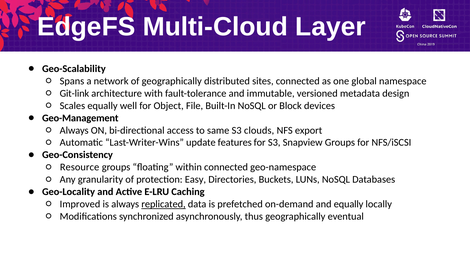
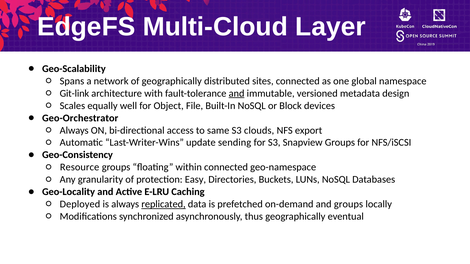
and at (237, 93) underline: none -> present
Geo-Management: Geo-Management -> Geo-Orchestrator
features: features -> sending
Improved: Improved -> Deployed
and equally: equally -> groups
